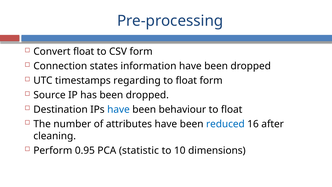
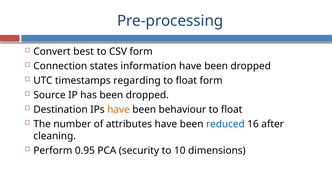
Convert float: float -> best
have at (118, 109) colour: blue -> orange
statistic: statistic -> security
